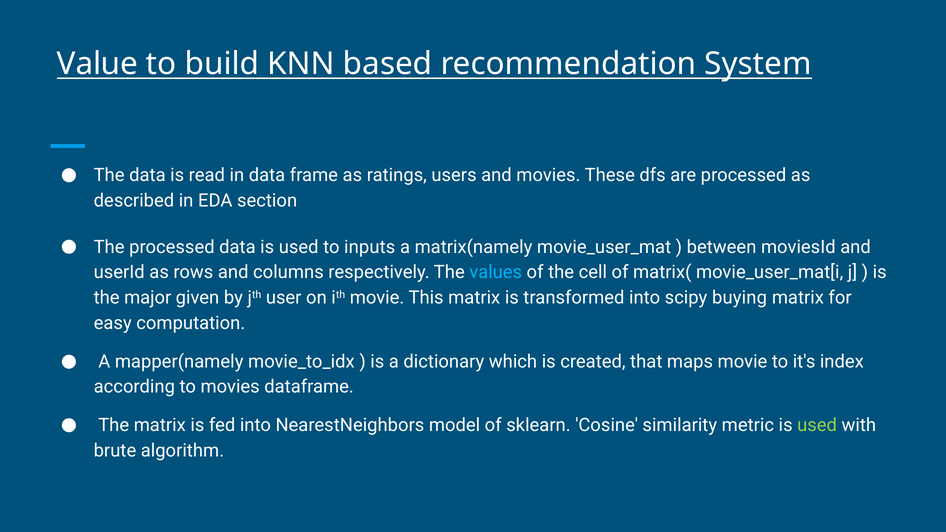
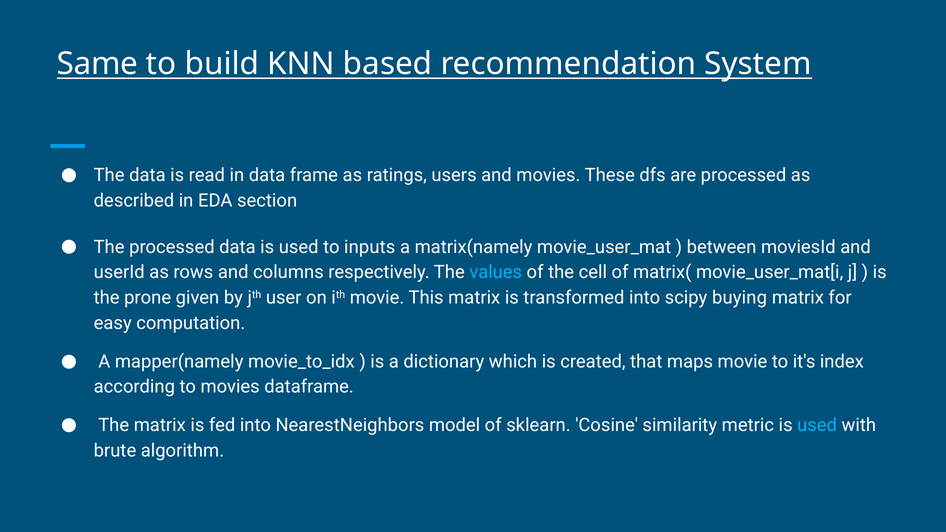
Value: Value -> Same
major: major -> prone
used at (817, 425) colour: light green -> light blue
